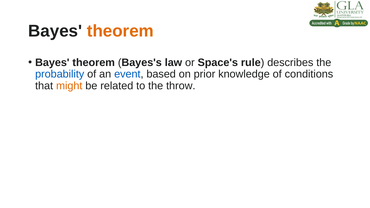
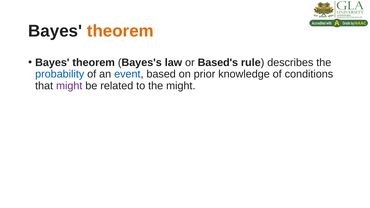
Space's: Space's -> Based's
might at (69, 86) colour: orange -> purple
the throw: throw -> might
